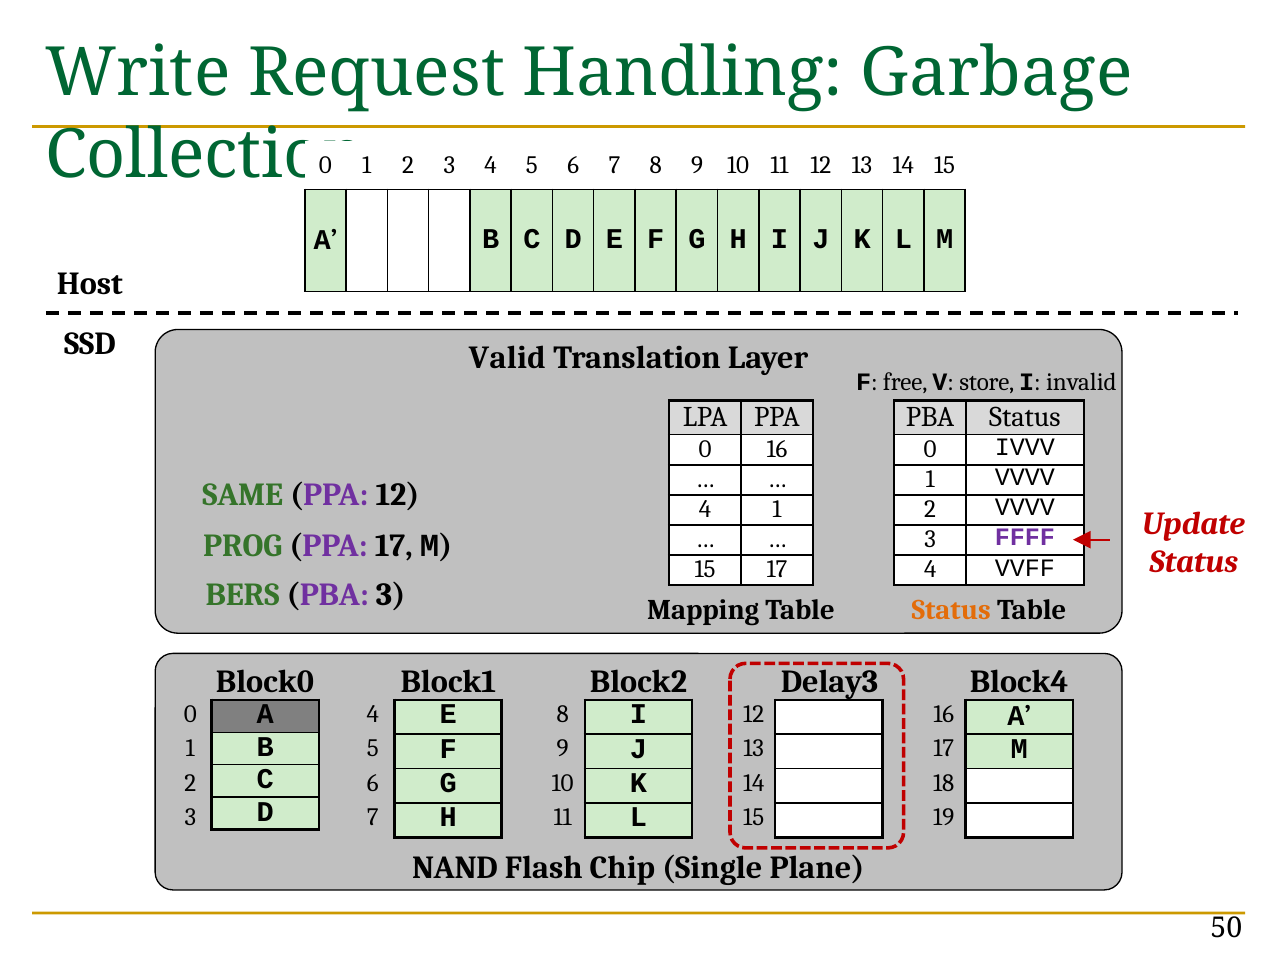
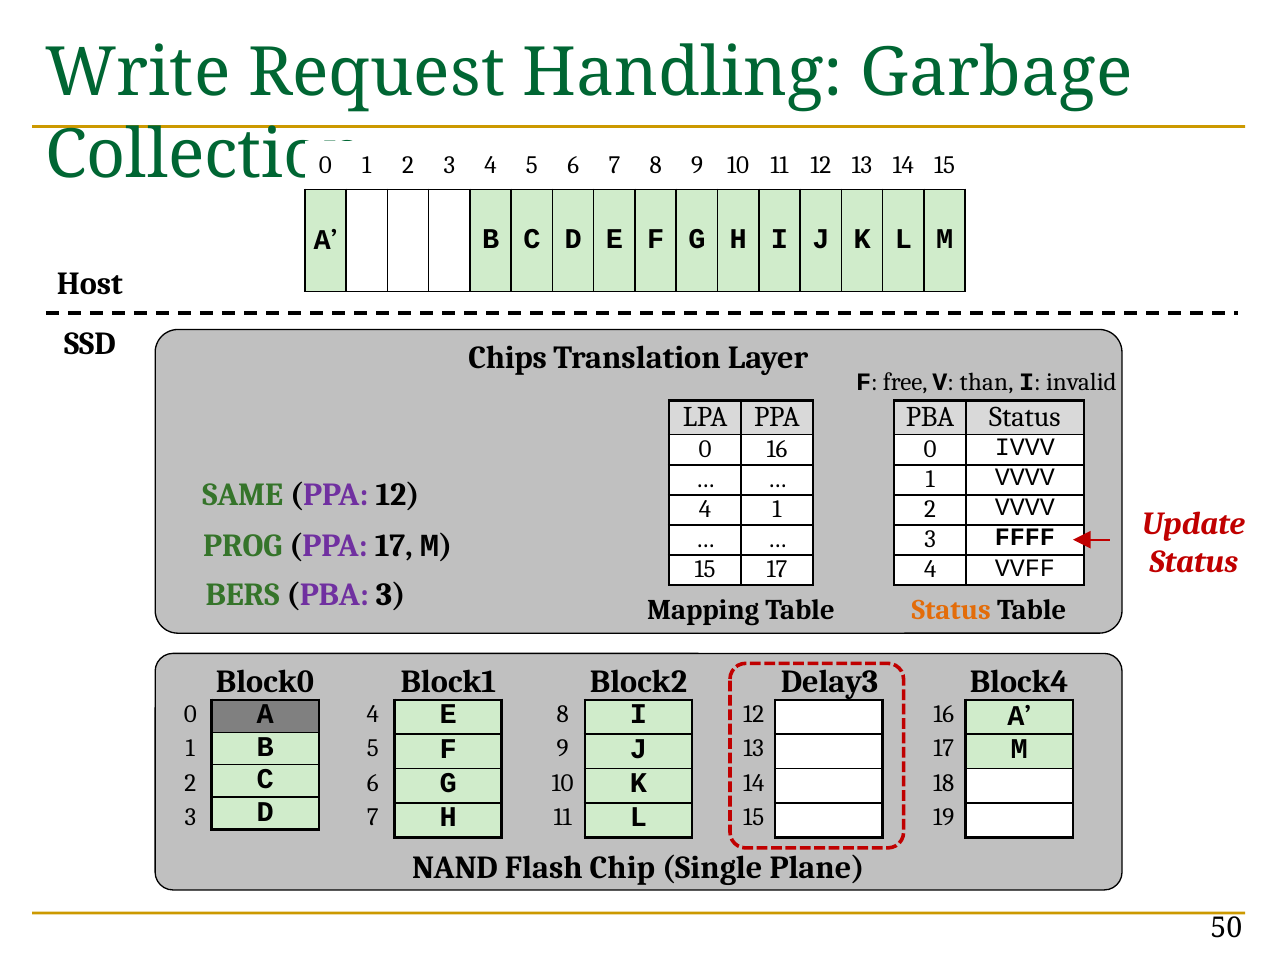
Valid: Valid -> Chips
store: store -> than
FFFF colour: purple -> black
